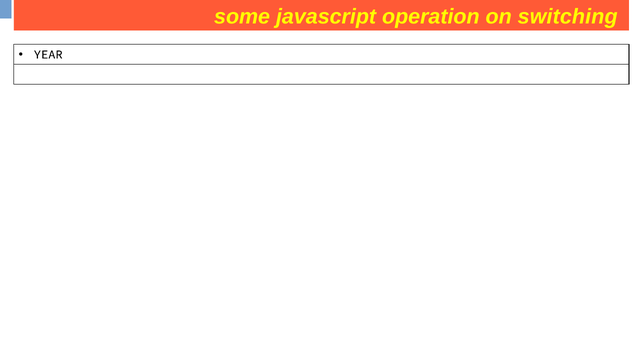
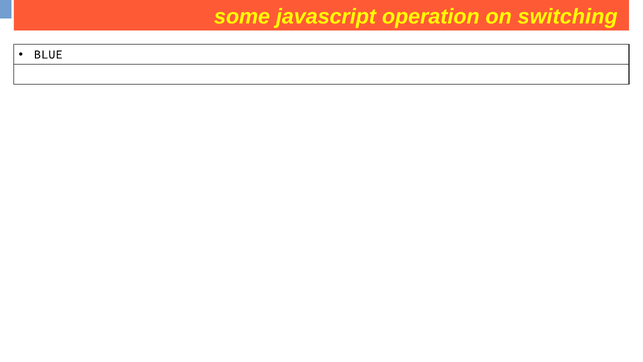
YEAR: YEAR -> BLUE
